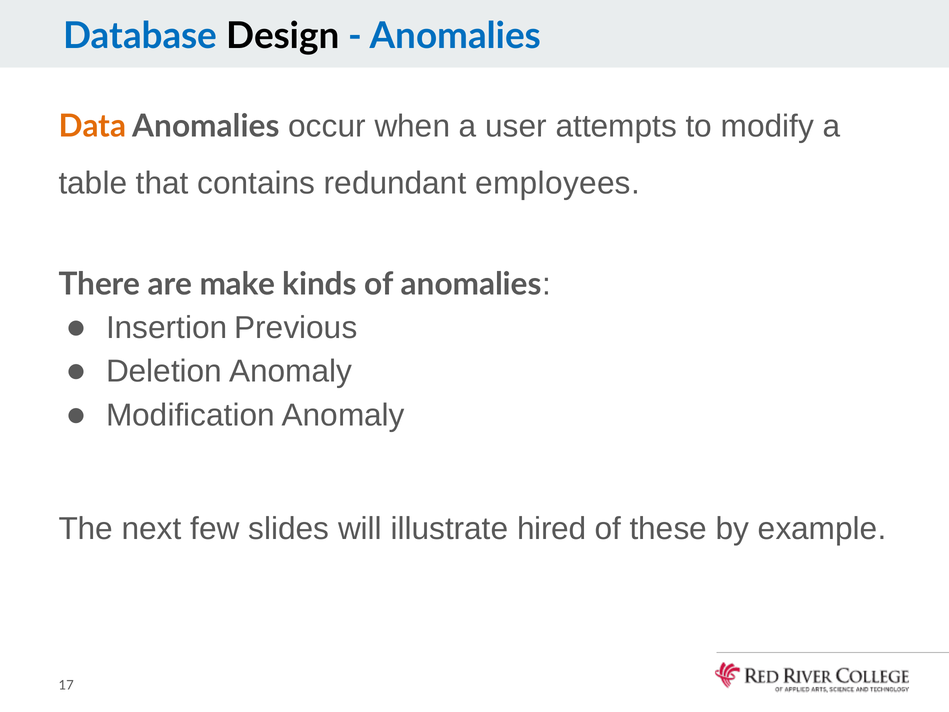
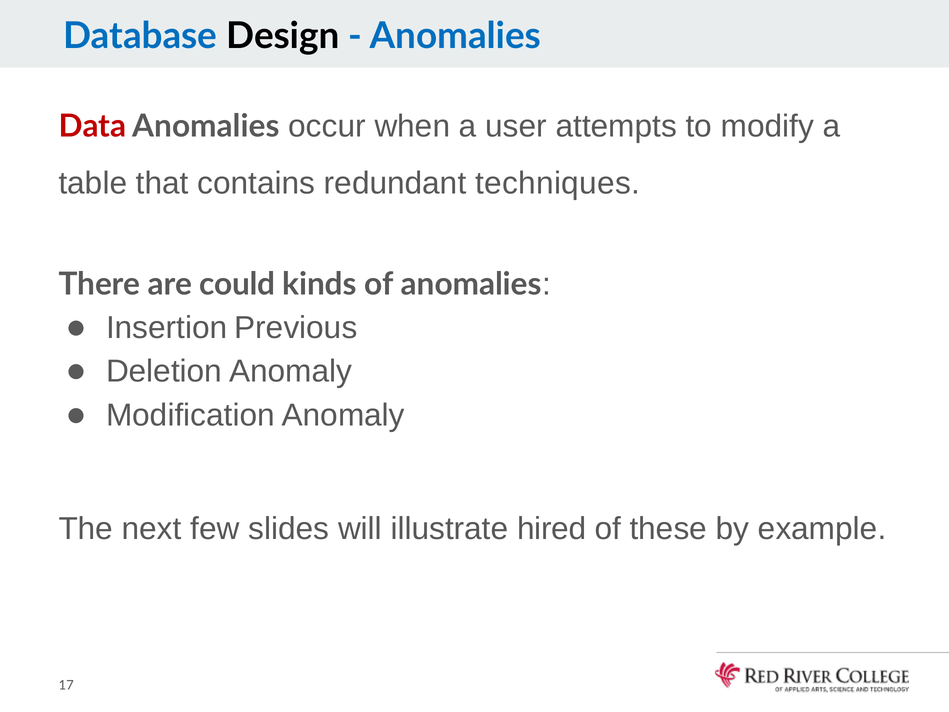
Data colour: orange -> red
employees: employees -> techniques
make: make -> could
